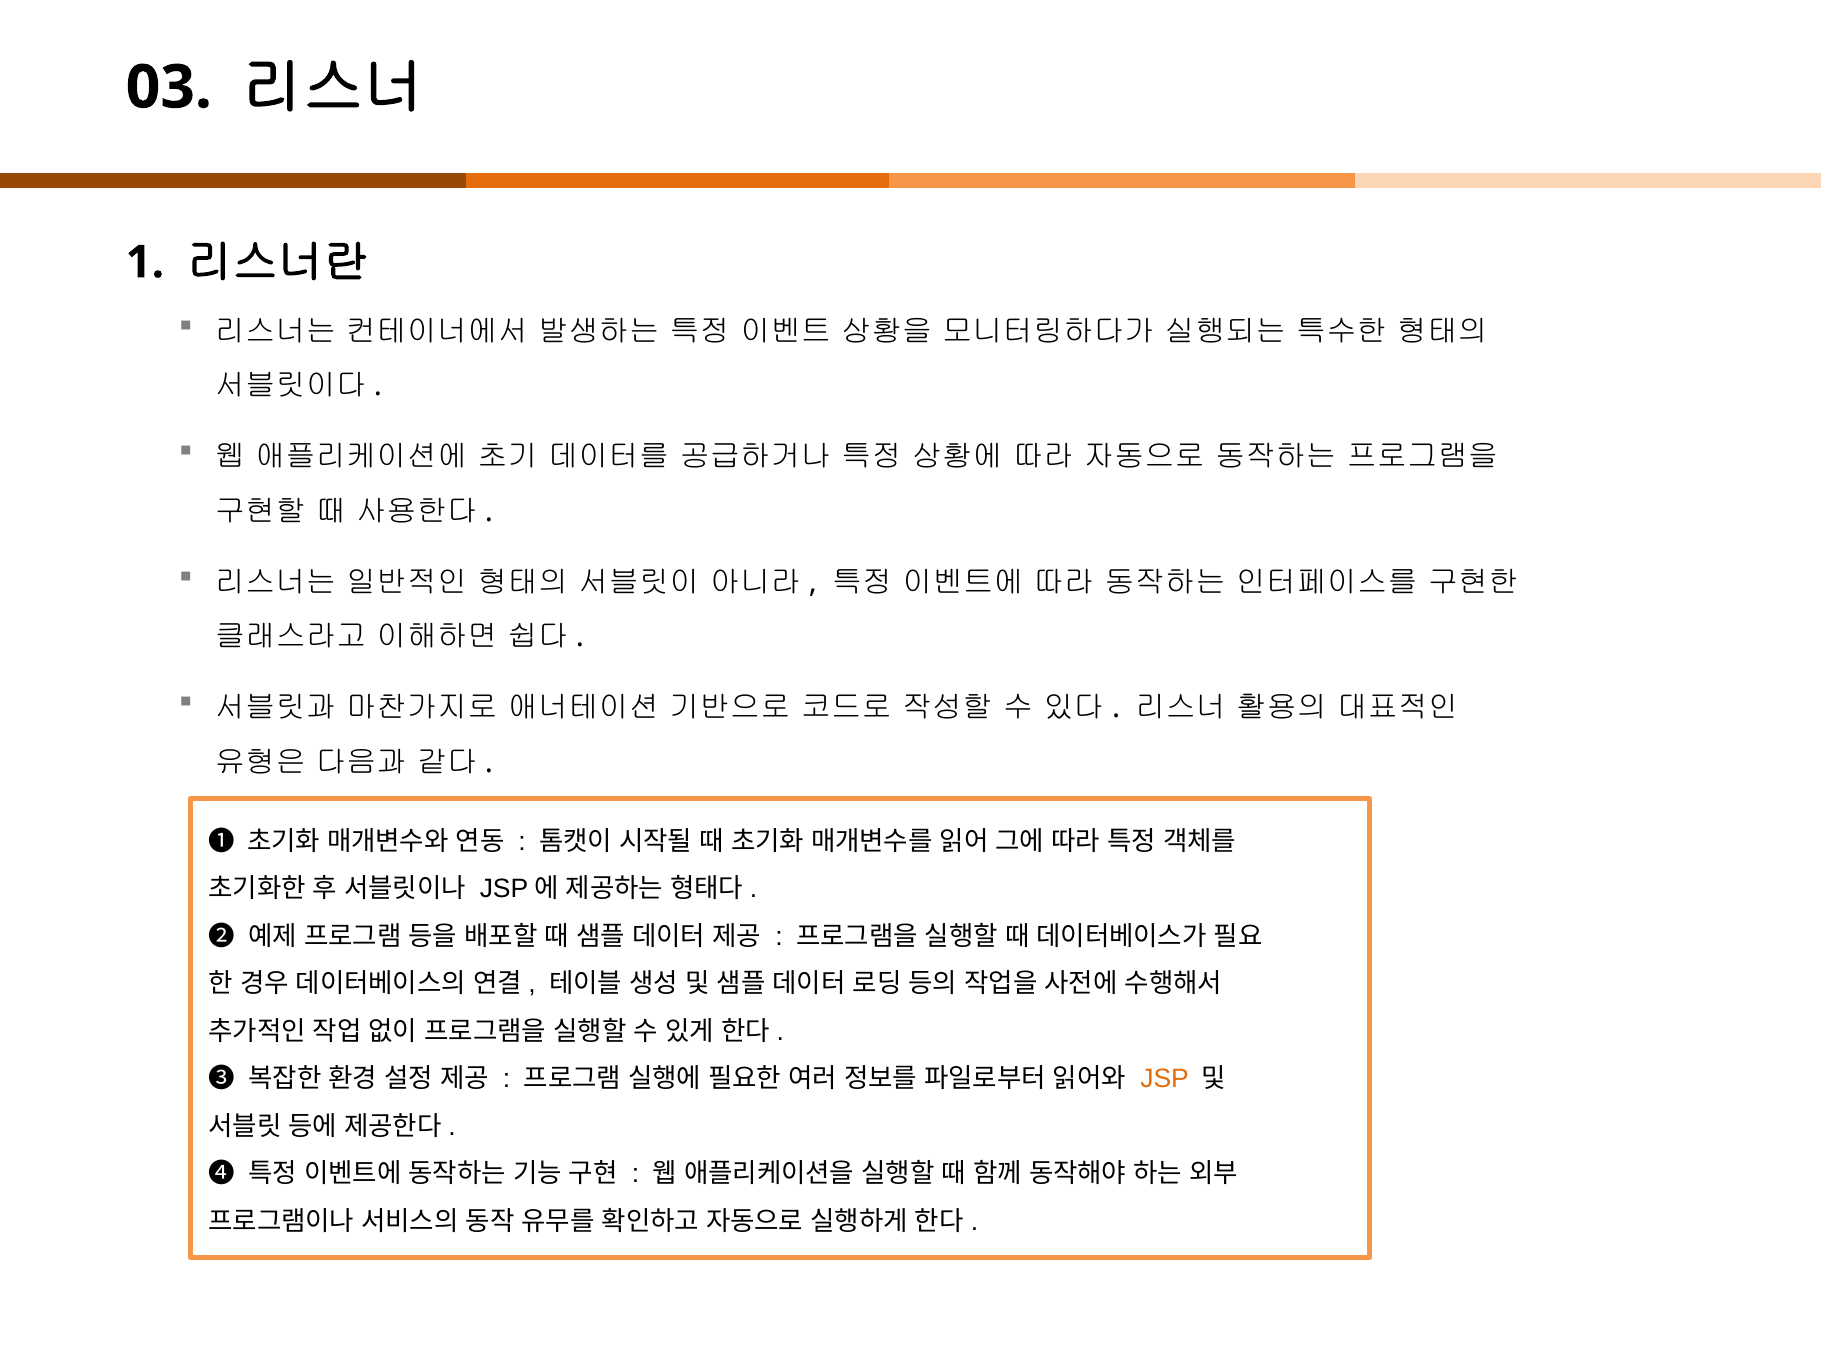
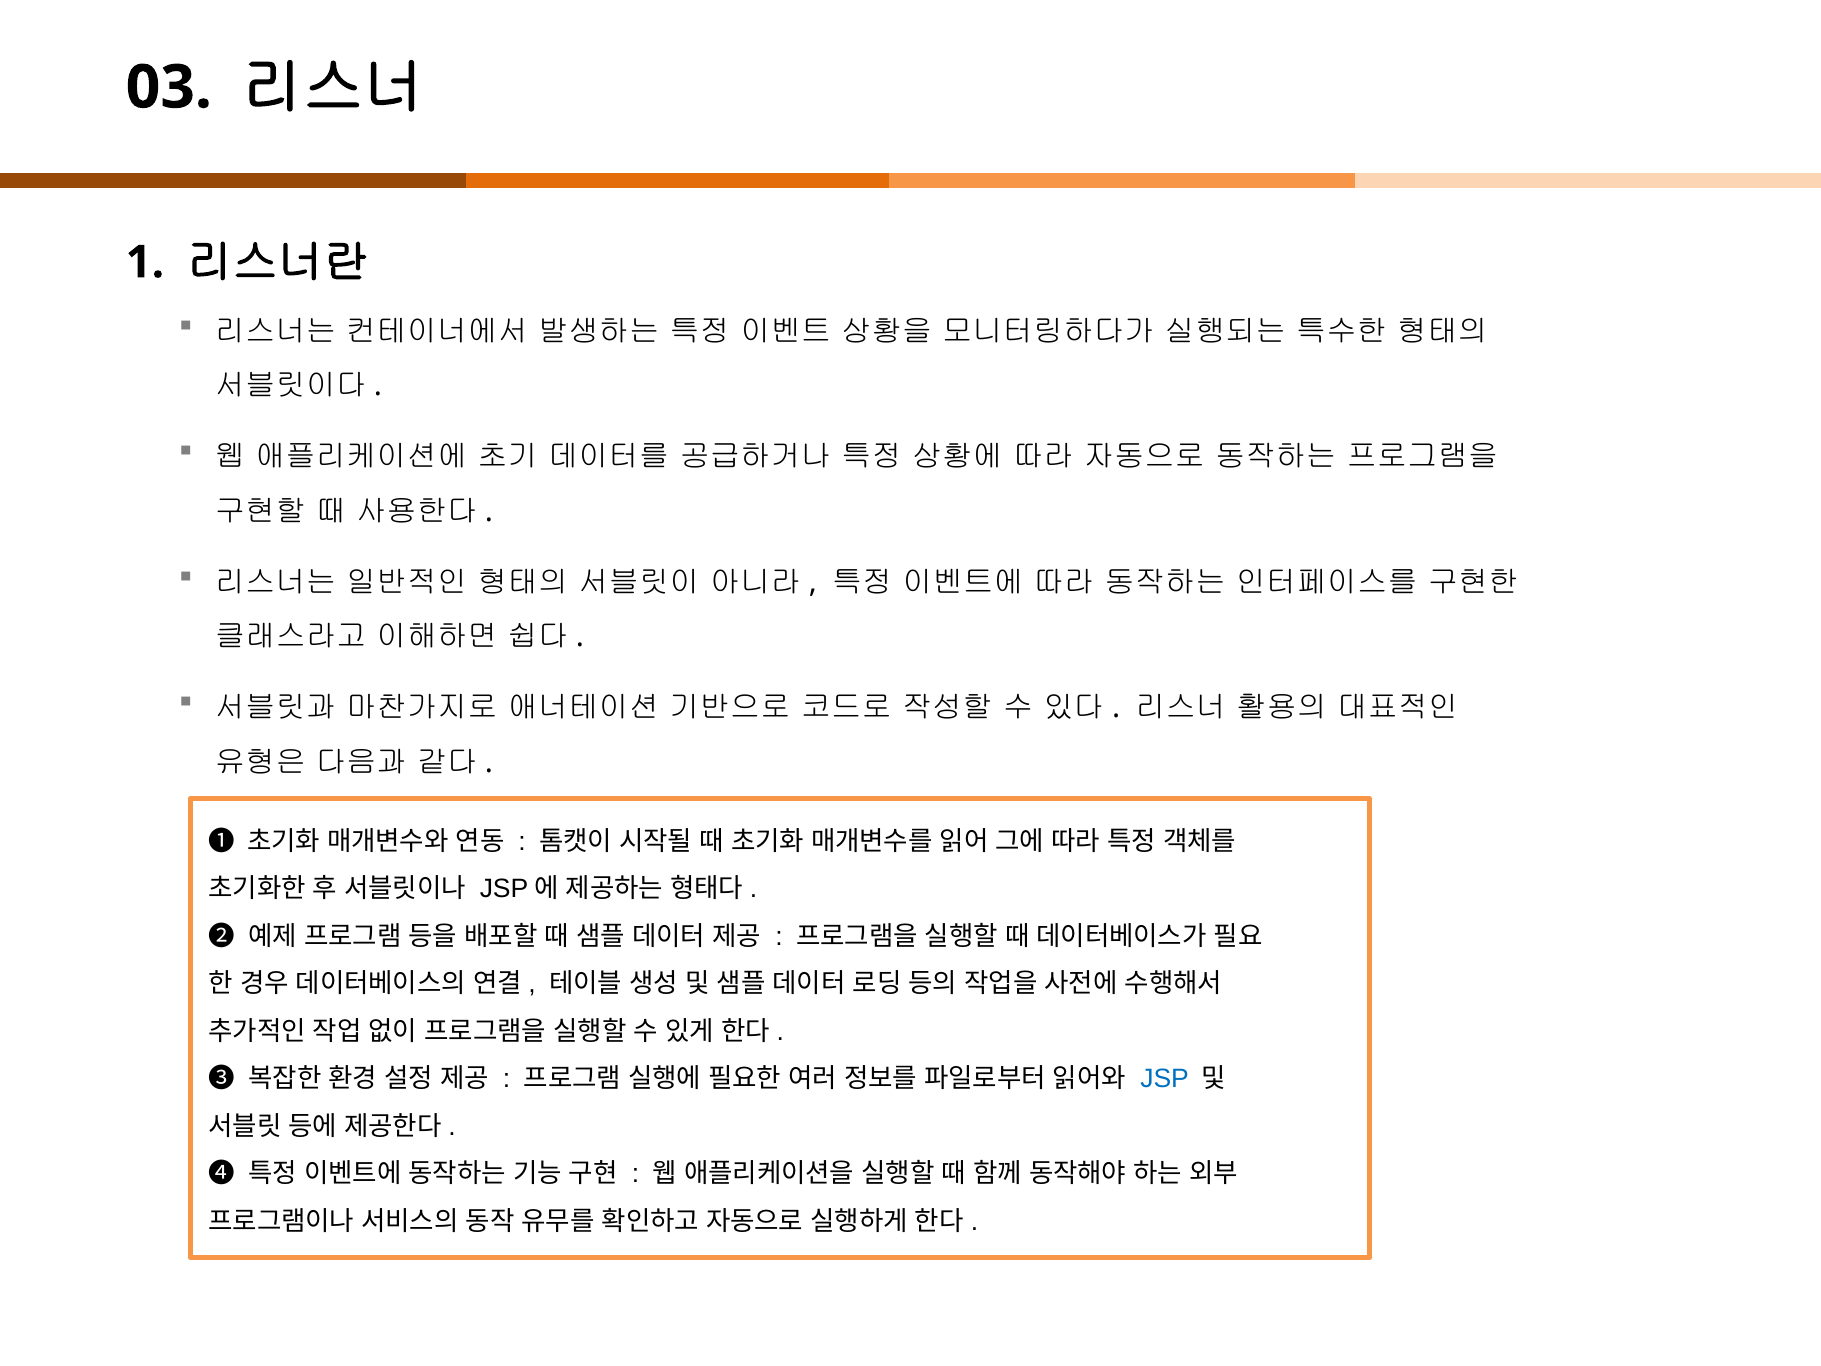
JSP colour: orange -> blue
